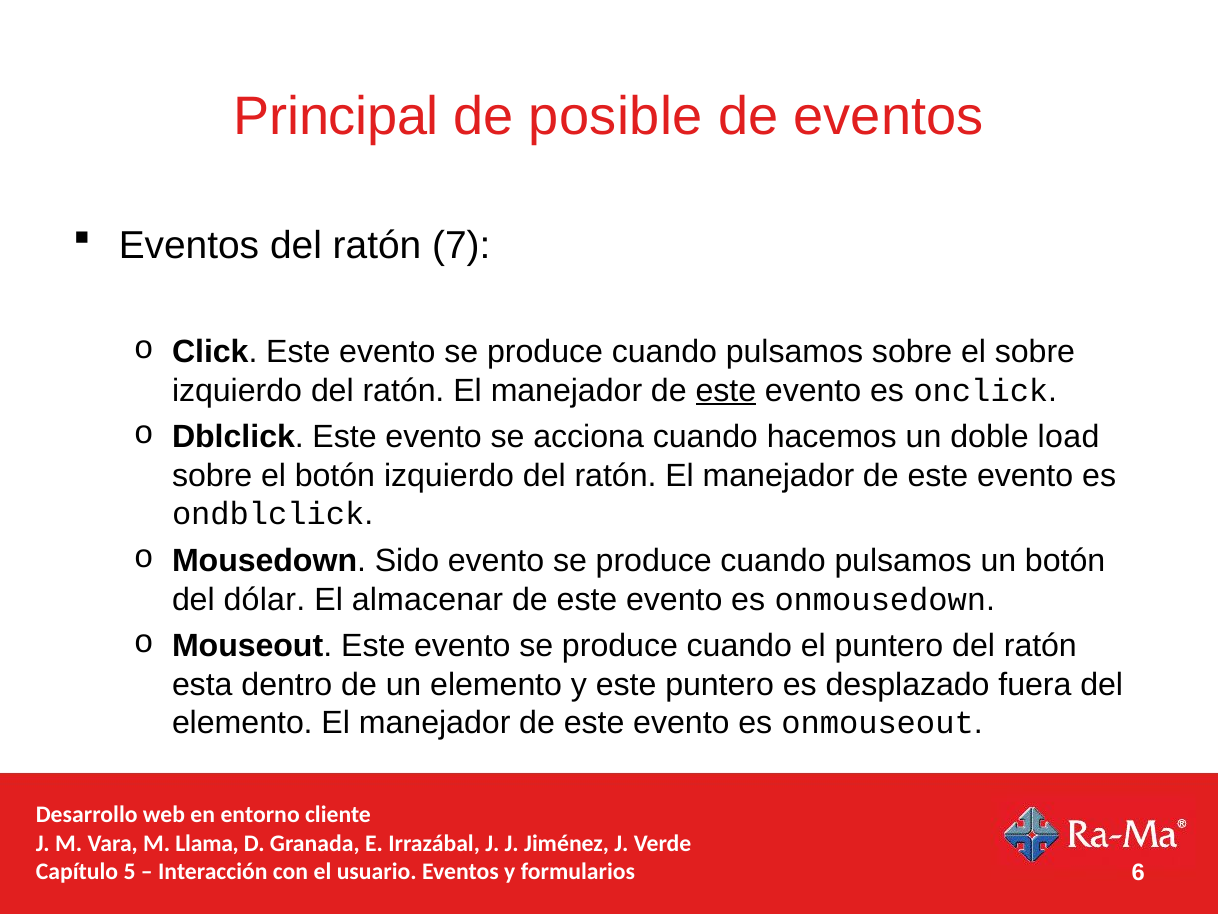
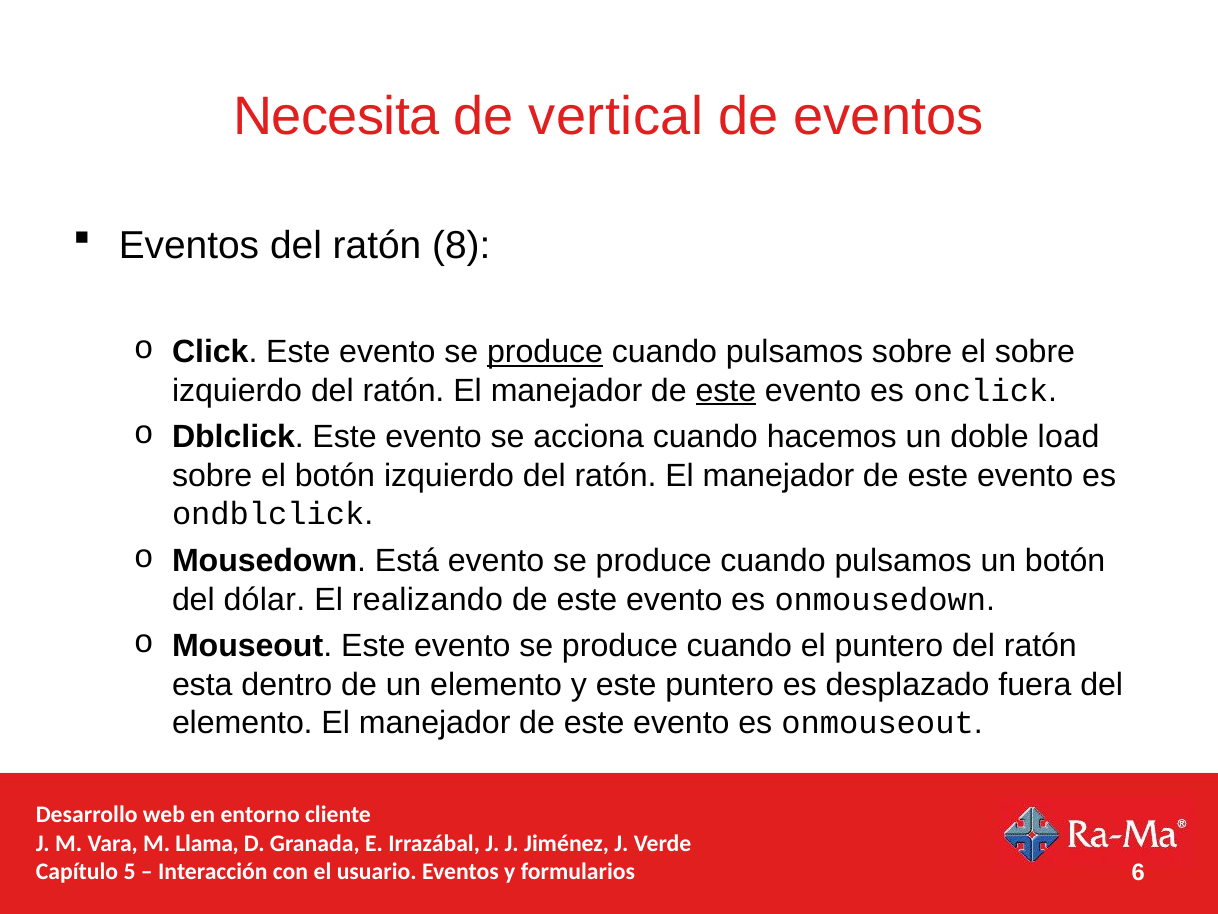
Principal: Principal -> Necesita
posible: posible -> vertical
7: 7 -> 8
produce at (545, 352) underline: none -> present
Sido: Sido -> Está
almacenar: almacenar -> realizando
